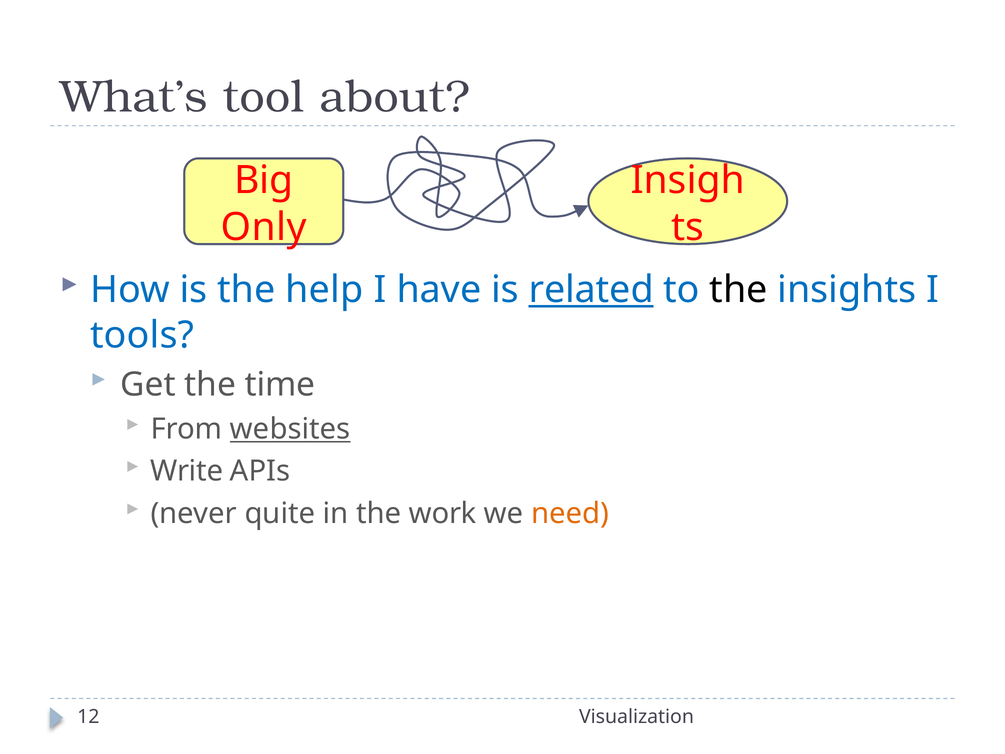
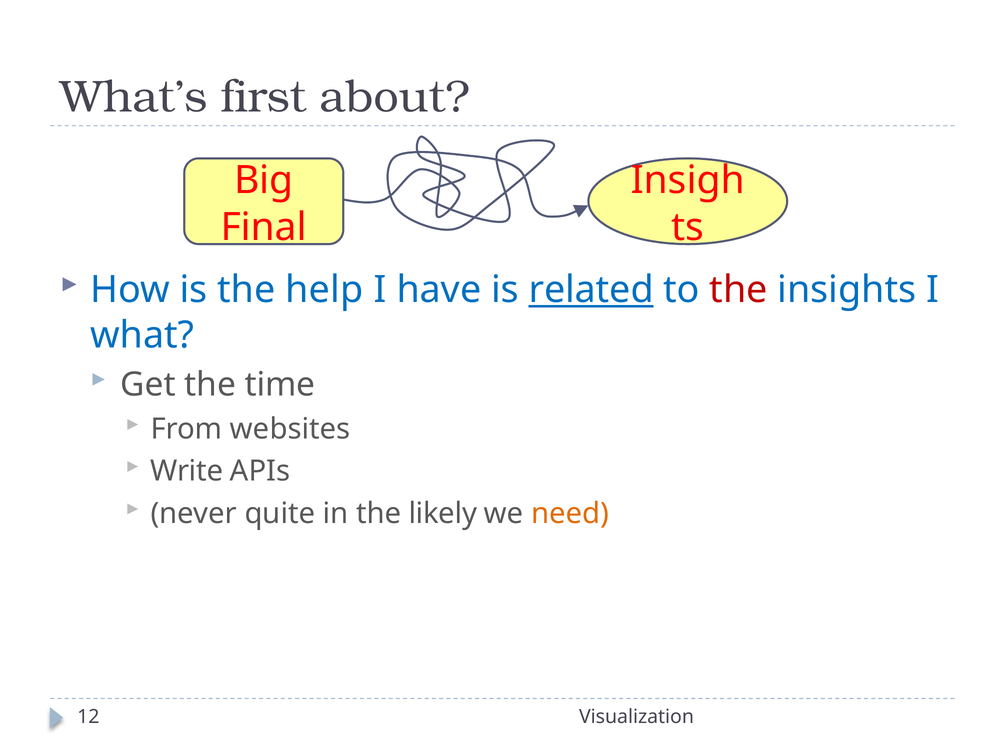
tool: tool -> first
Only: Only -> Final
the at (739, 290) colour: black -> red
tools: tools -> what
websites underline: present -> none
work: work -> likely
